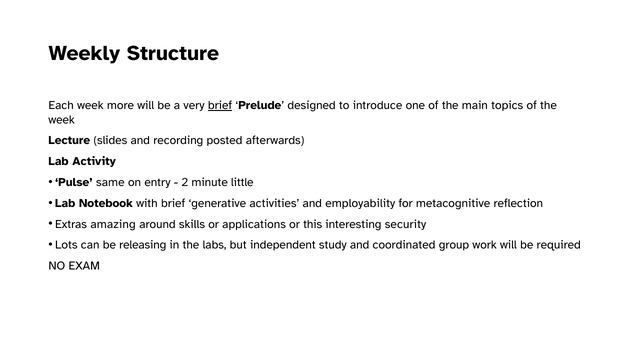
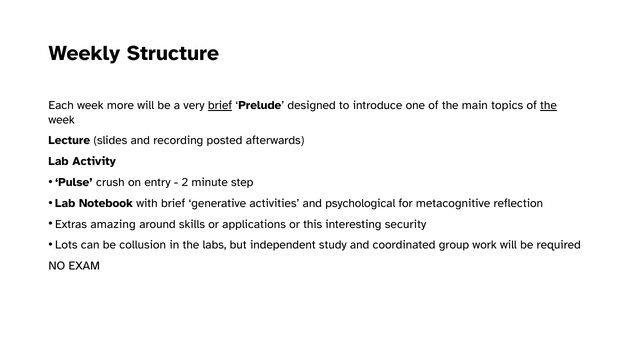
the at (548, 105) underline: none -> present
same: same -> crush
little: little -> step
employability: employability -> psychological
releasing: releasing -> collusion
